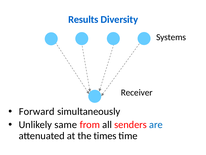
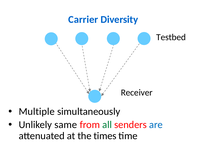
Results: Results -> Carrier
Systems: Systems -> Testbed
Forward: Forward -> Multiple
all colour: black -> green
